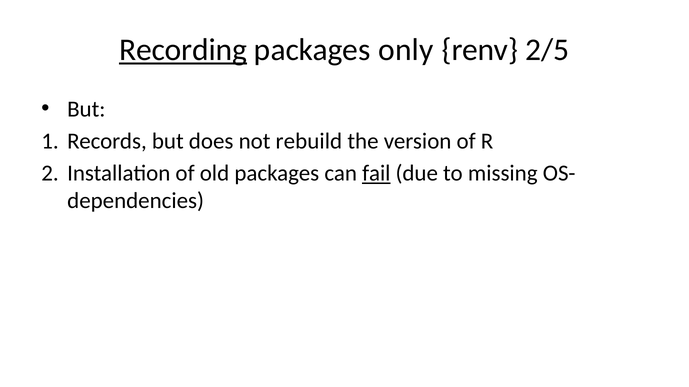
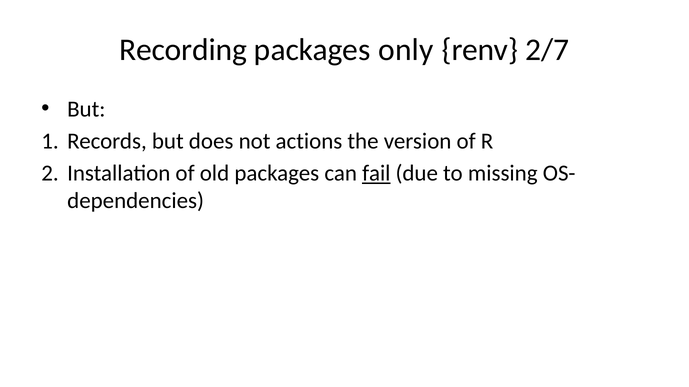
Recording underline: present -> none
2/5: 2/5 -> 2/7
rebuild: rebuild -> actions
